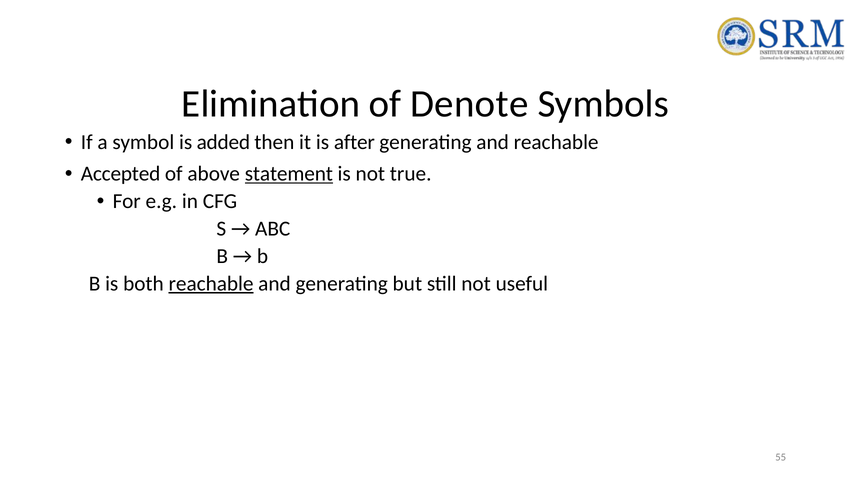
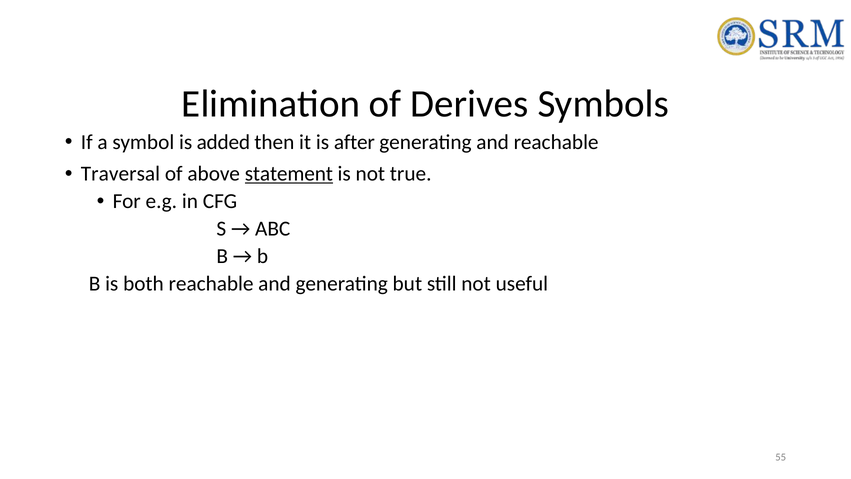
Denote: Denote -> Derives
Accepted: Accepted -> Traversal
reachable at (211, 283) underline: present -> none
